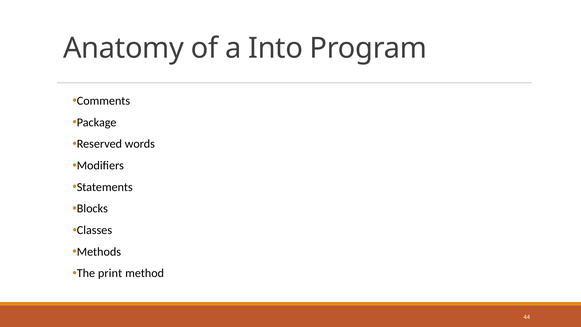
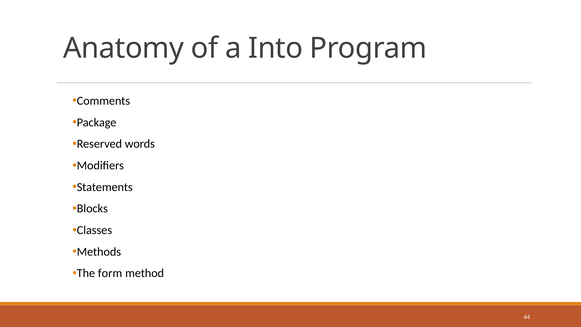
print: print -> form
